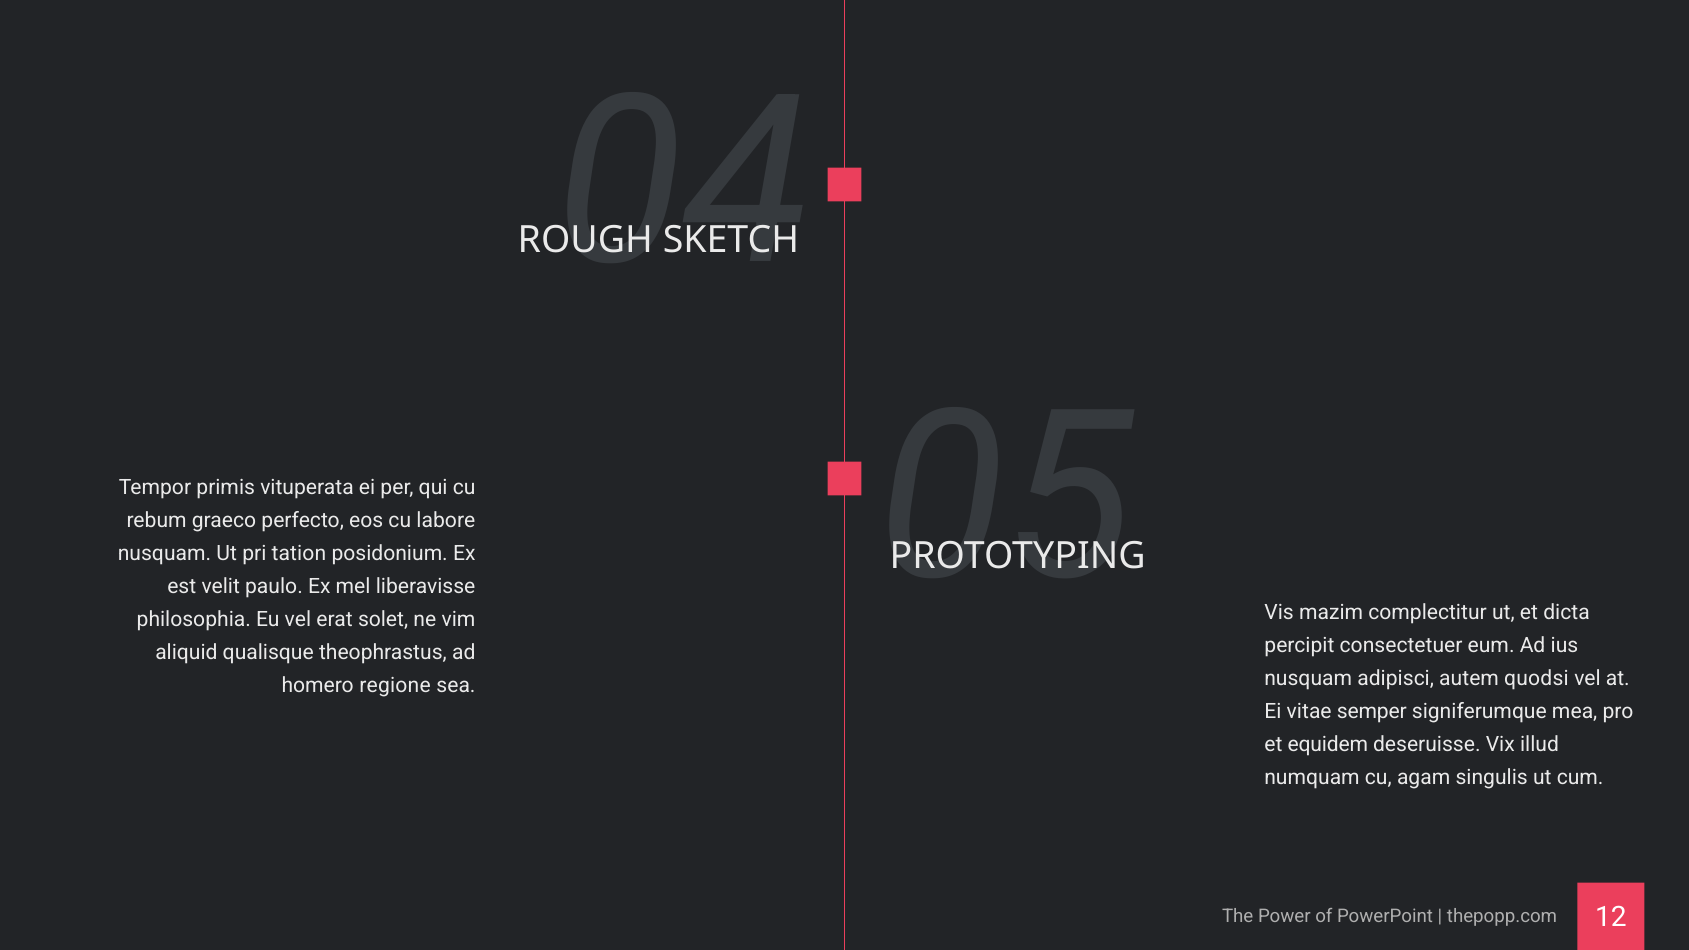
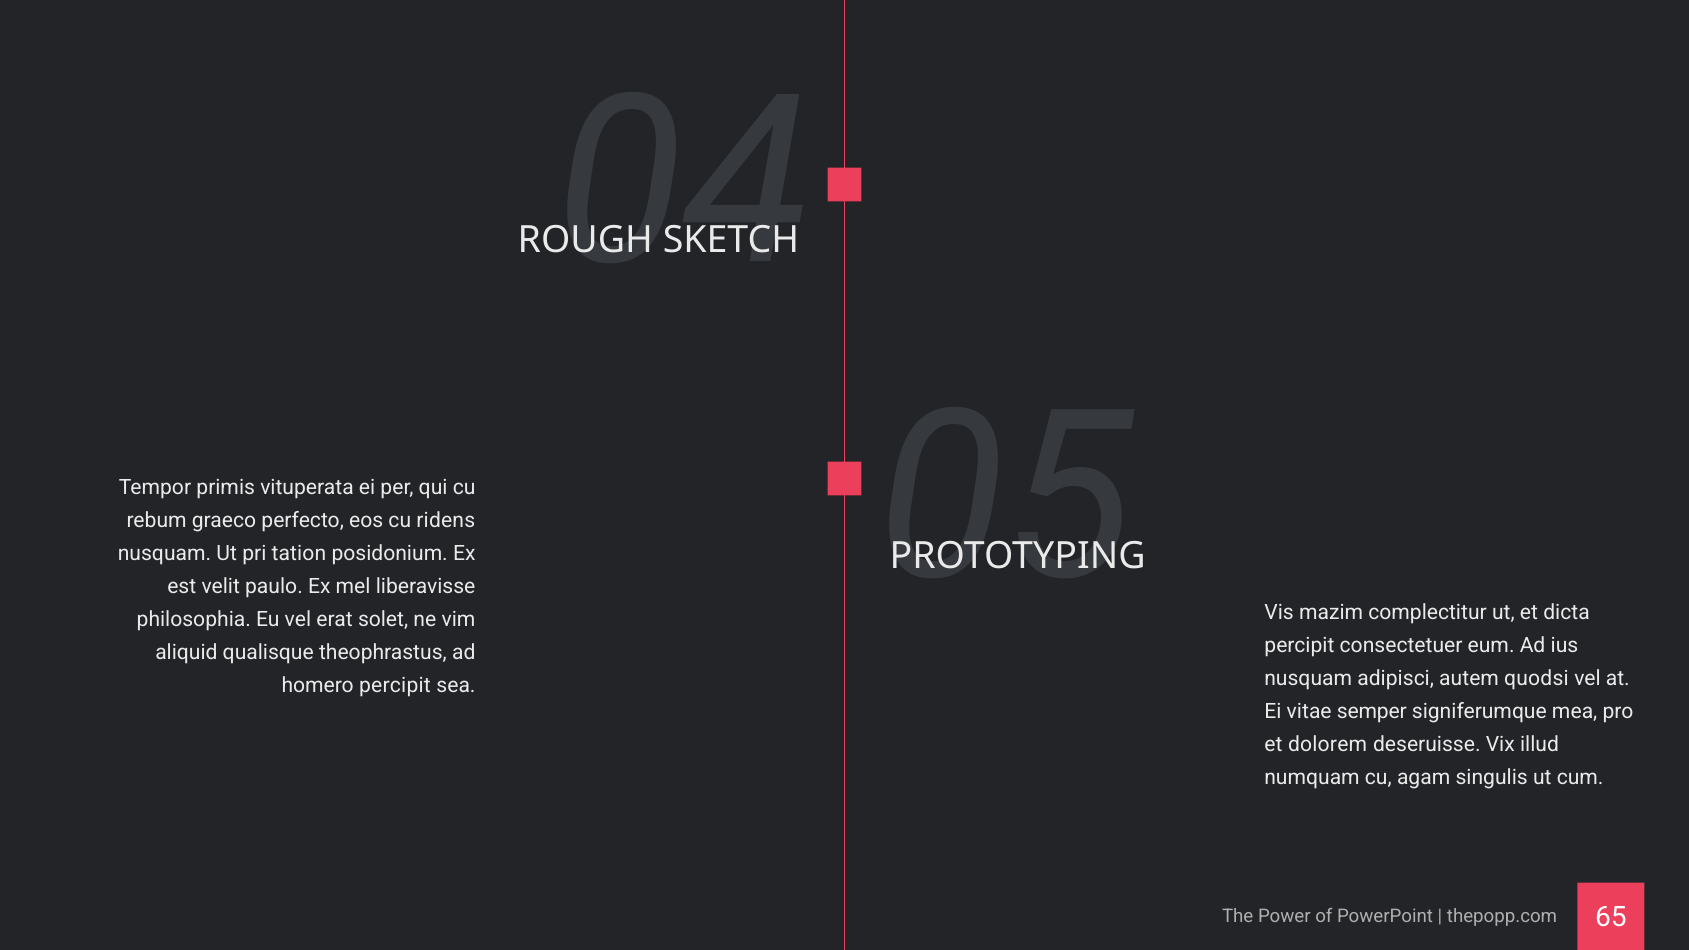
labore: labore -> ridens
homero regione: regione -> percipit
equidem: equidem -> dolorem
12: 12 -> 65
